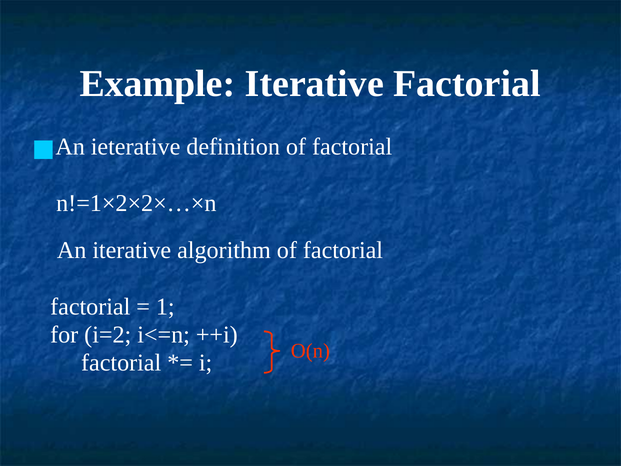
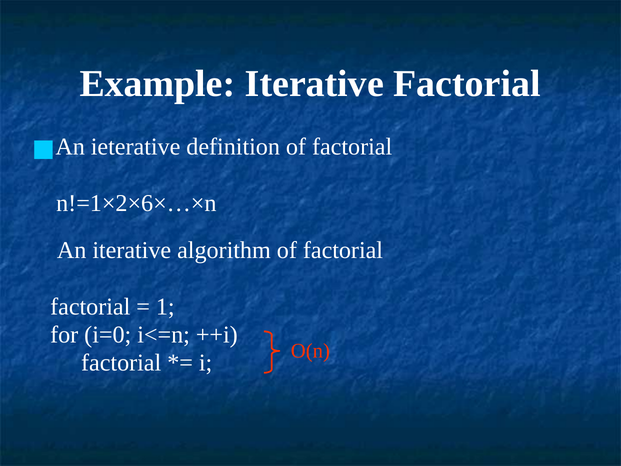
n!=1×2×2×…×n: n!=1×2×2×…×n -> n!=1×2×6×…×n
i=2: i=2 -> i=0
